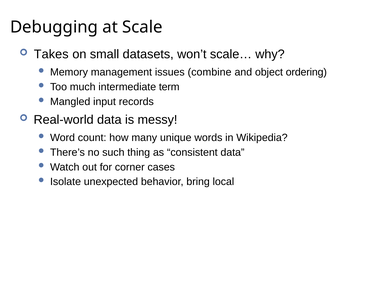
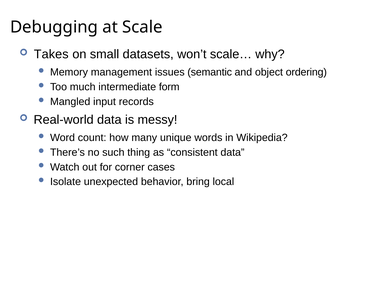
combine: combine -> semantic
term: term -> form
